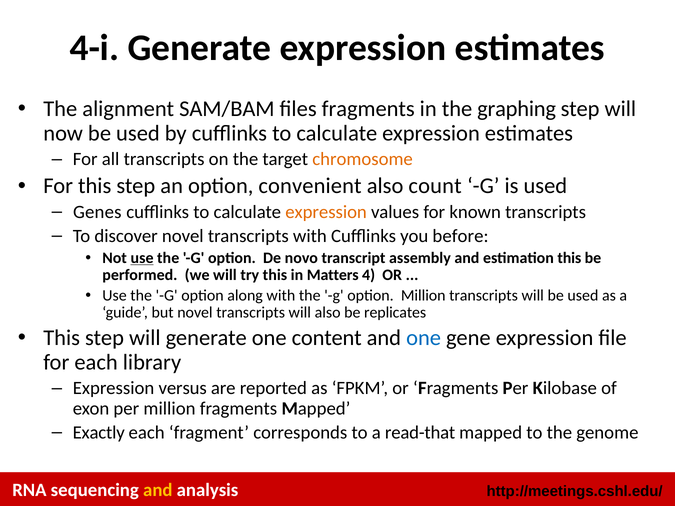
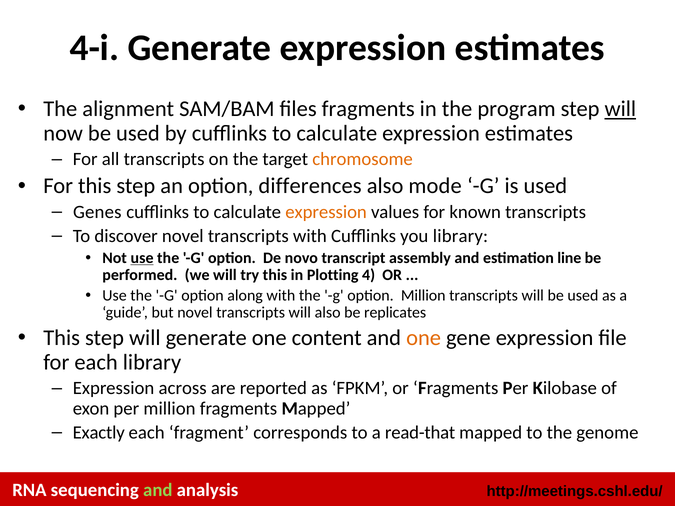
graphing: graphing -> program
will at (620, 109) underline: none -> present
convenient: convenient -> differences
count: count -> mode
you before: before -> library
estimation this: this -> line
Matters: Matters -> Plotting
one at (424, 338) colour: blue -> orange
versus: versus -> across
and at (158, 490) colour: yellow -> light green
